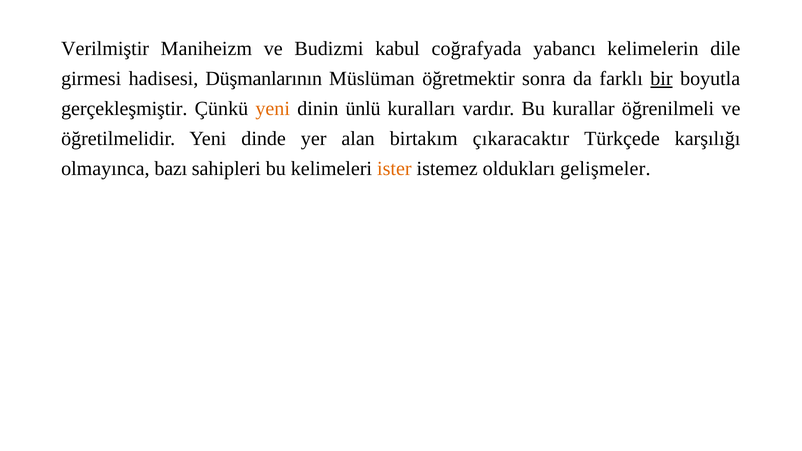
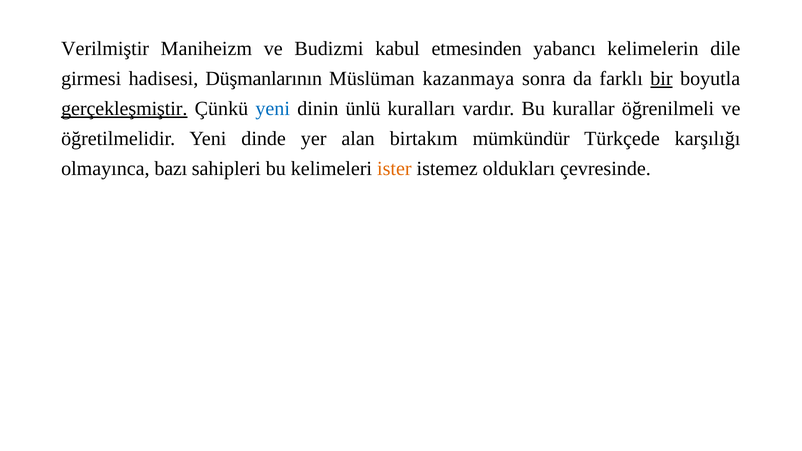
coğrafyada: coğrafyada -> etmesinden
öğretmektir: öğretmektir -> kazanmaya
gerçekleşmiştir underline: none -> present
yeni at (273, 109) colour: orange -> blue
çıkaracaktır: çıkaracaktır -> mümkündür
gelişmeler: gelişmeler -> çevresinde
